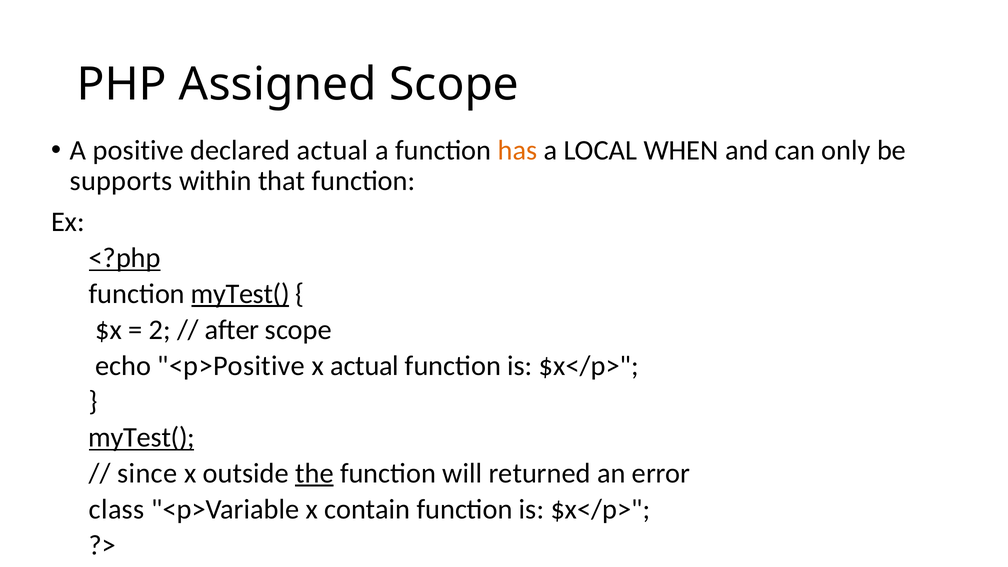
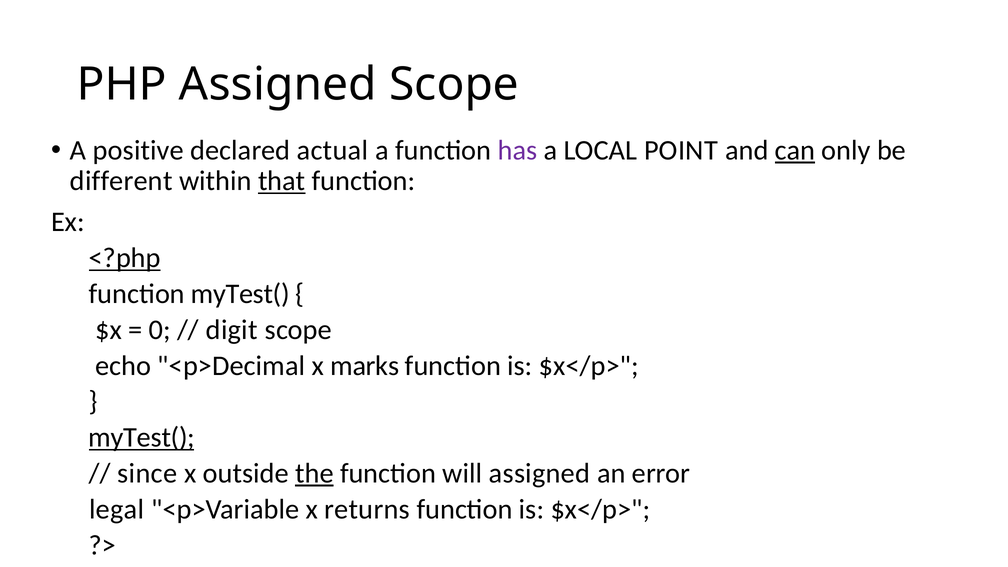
has colour: orange -> purple
WHEN: WHEN -> POINT
can underline: none -> present
supports: supports -> different
that underline: none -> present
myTest( at (240, 294) underline: present -> none
2: 2 -> 0
after: after -> digit
<p>Positive: <p>Positive -> <p>Decimal
x actual: actual -> marks
will returned: returned -> assigned
class: class -> legal
contain: contain -> returns
